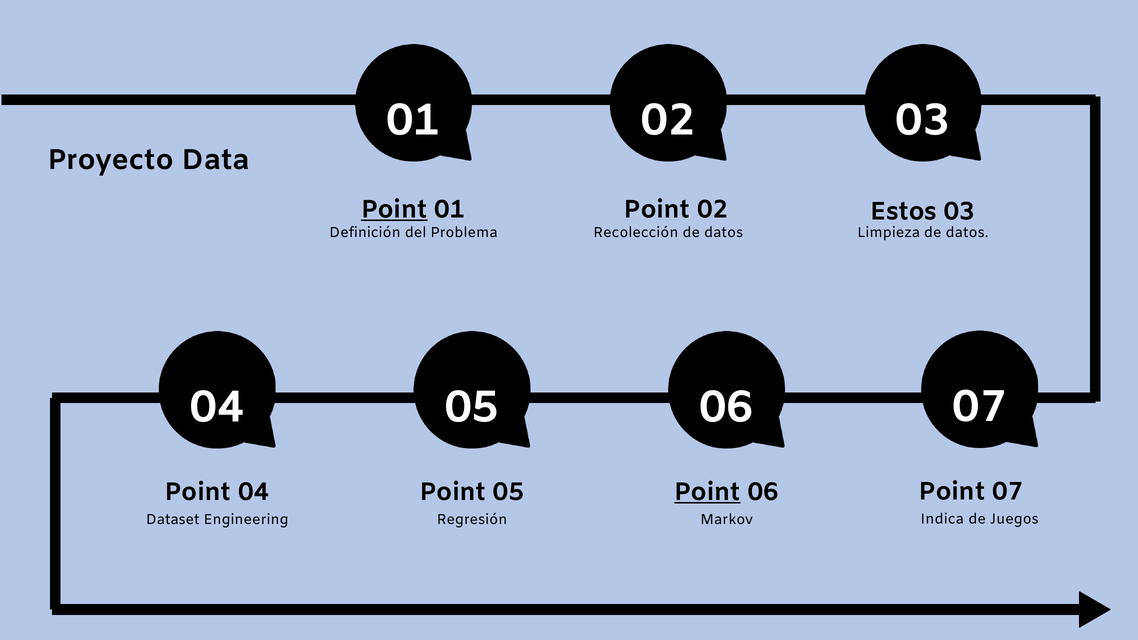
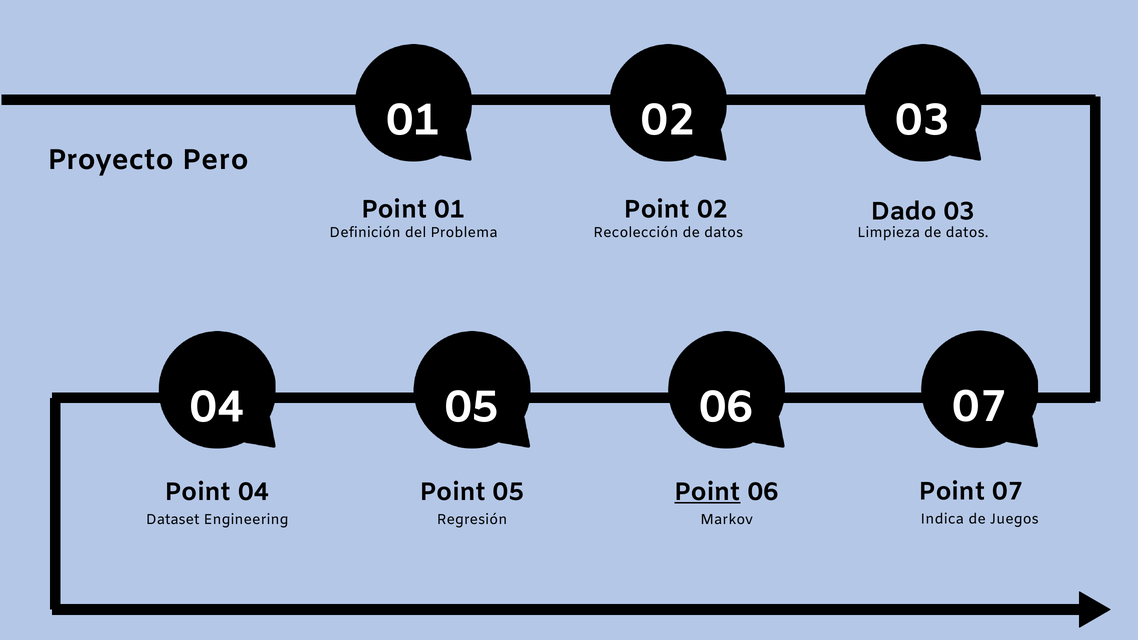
Data: Data -> Pero
Point at (394, 209) underline: present -> none
Estos: Estos -> Dado
